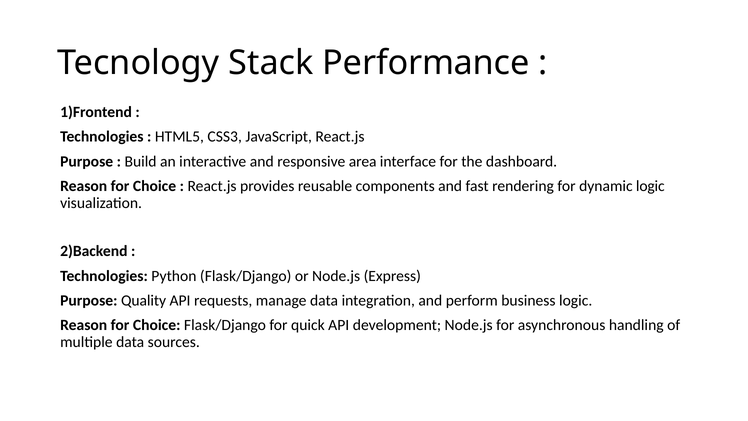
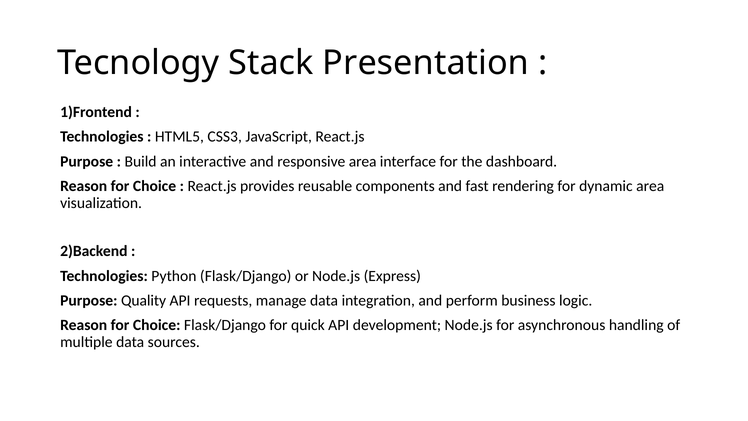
Performance: Performance -> Presentation
dynamic logic: logic -> area
